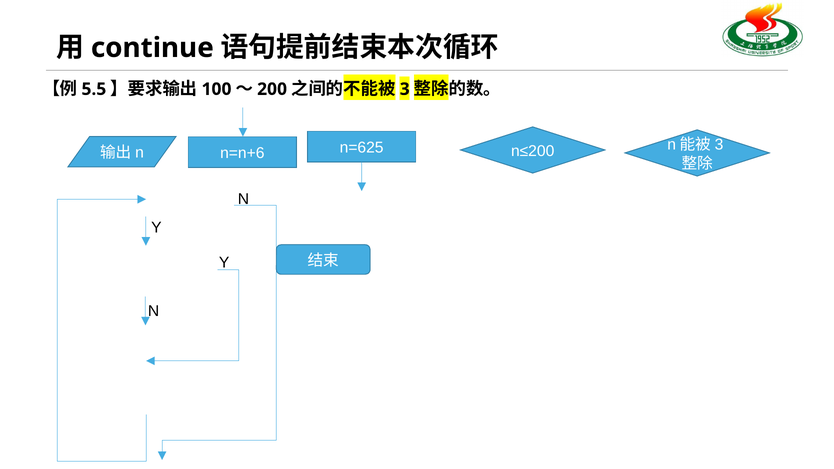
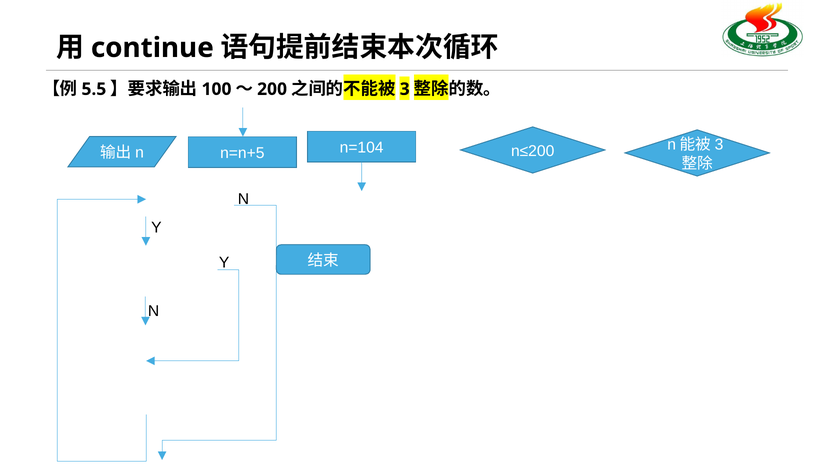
n=625: n=625 -> n=104
n=n+6: n=n+6 -> n=n+5
